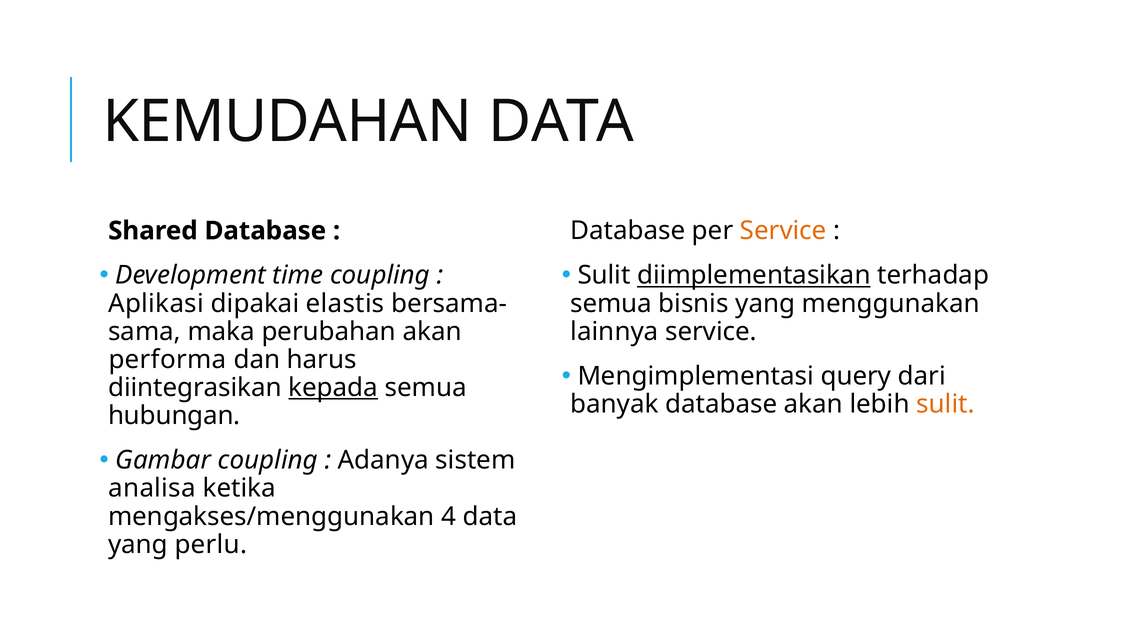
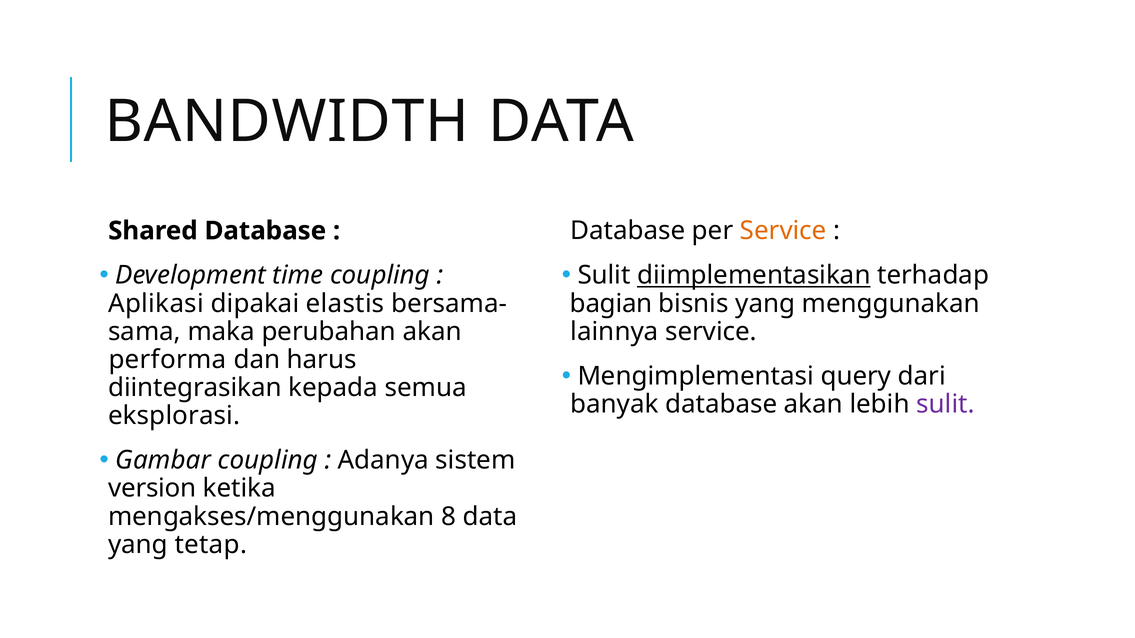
KEMUDAHAN: KEMUDAHAN -> BANDWIDTH
semua at (611, 304): semua -> bagian
kepada underline: present -> none
sulit at (946, 404) colour: orange -> purple
hubungan: hubungan -> eksplorasi
analisa: analisa -> version
4: 4 -> 8
perlu: perlu -> tetap
